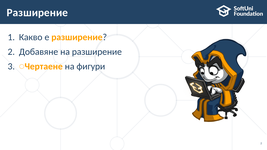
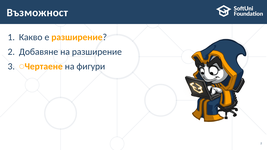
Разширение at (37, 13): Разширение -> Възможност
